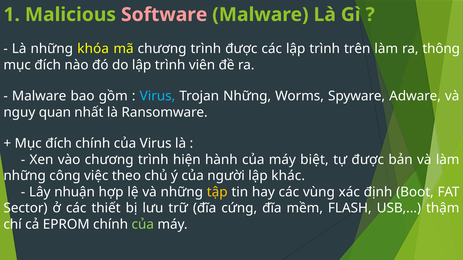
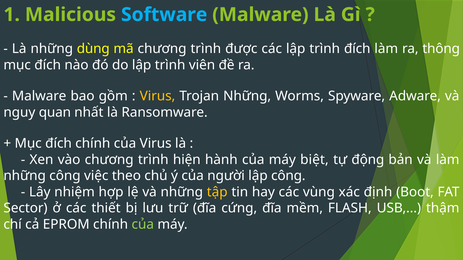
Software colour: pink -> light blue
khóa: khóa -> dùng
trình trên: trên -> đích
Virus at (157, 96) colour: light blue -> yellow
tự được: được -> động
lập khác: khác -> công
nhuận: nhuận -> nhiệm
